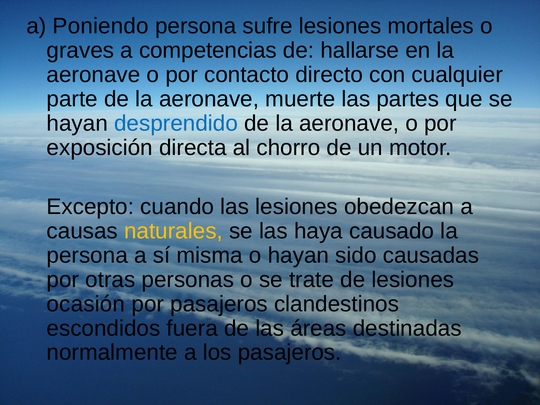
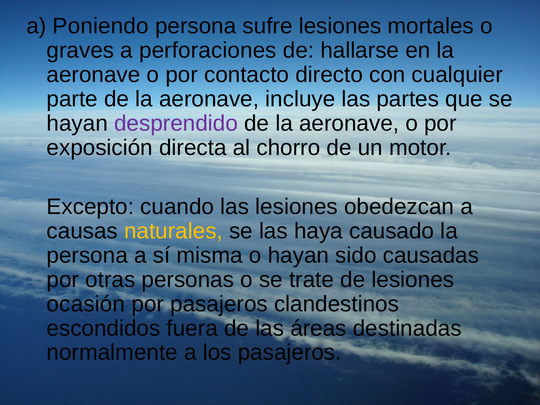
competencias: competencias -> perforaciones
muerte: muerte -> incluye
desprendido colour: blue -> purple
